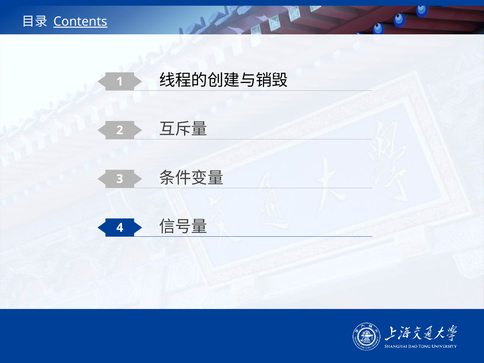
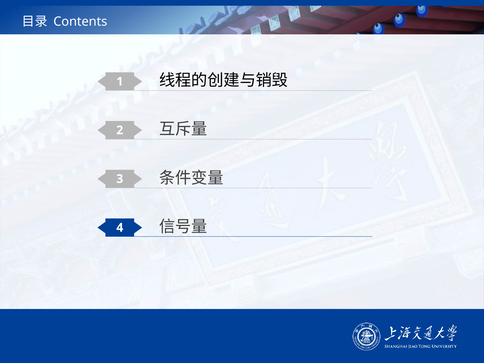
Contents underline: present -> none
